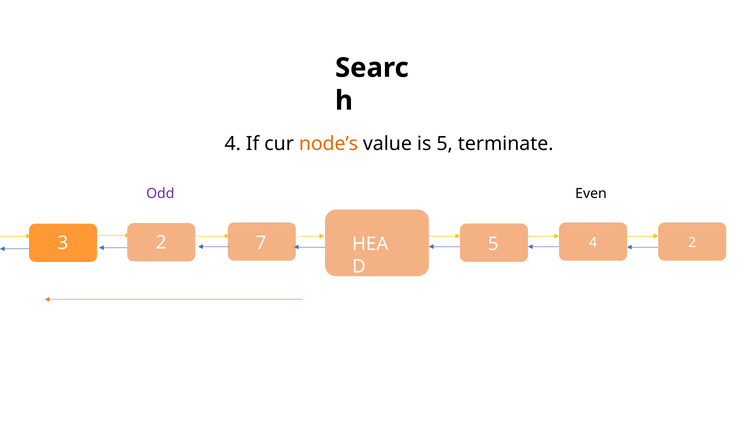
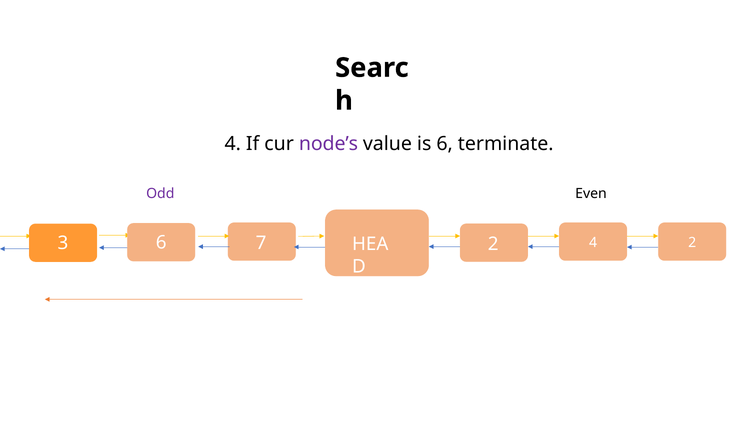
node’s colour: orange -> purple
is 5: 5 -> 6
7 5: 5 -> 2
2 at (161, 243): 2 -> 6
